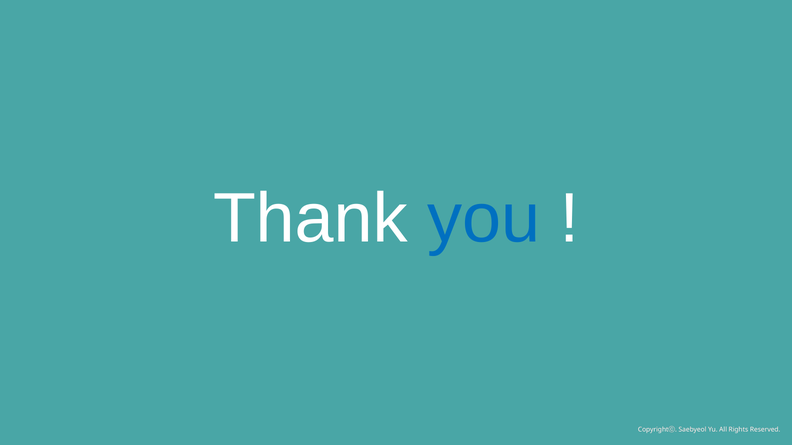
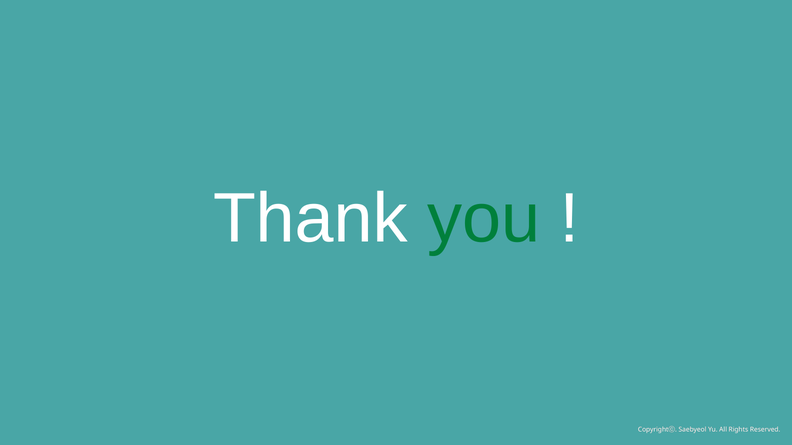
you colour: blue -> green
